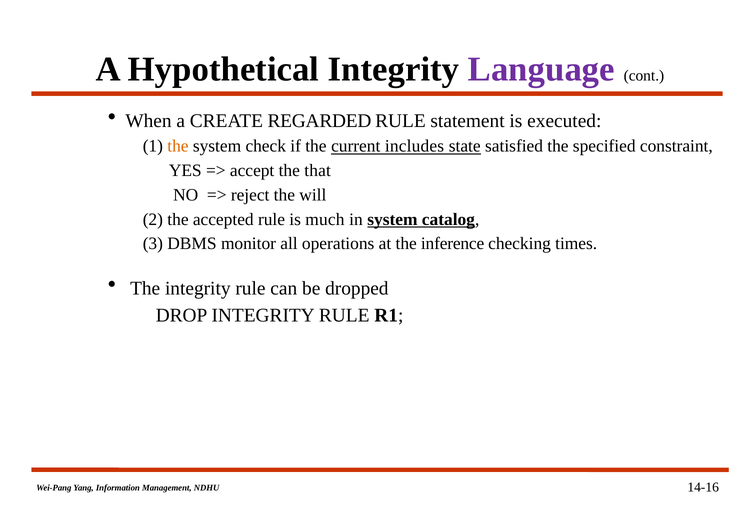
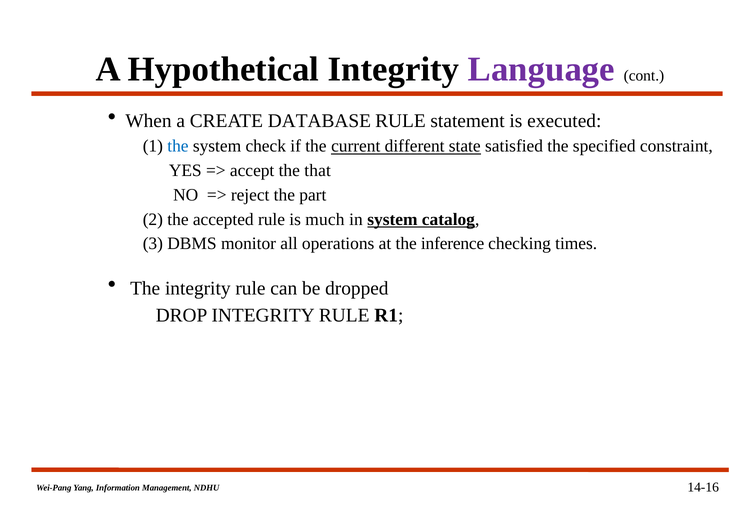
REGARDED: REGARDED -> DATABASE
the at (178, 146) colour: orange -> blue
includes: includes -> different
will: will -> part
